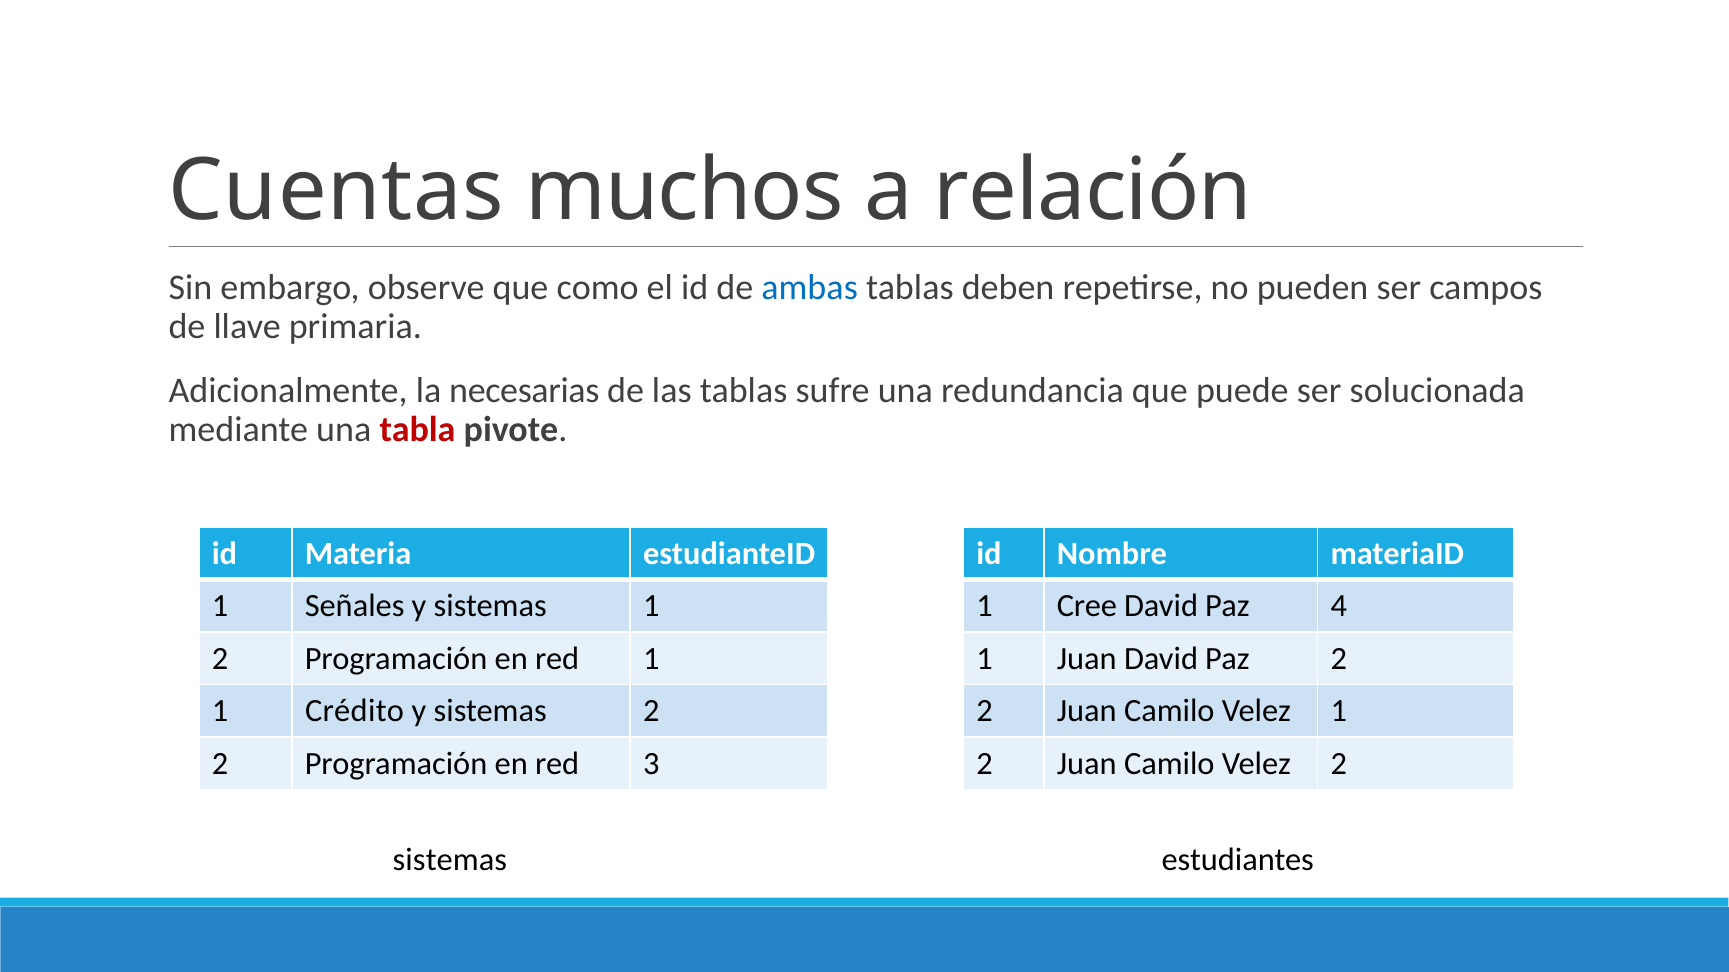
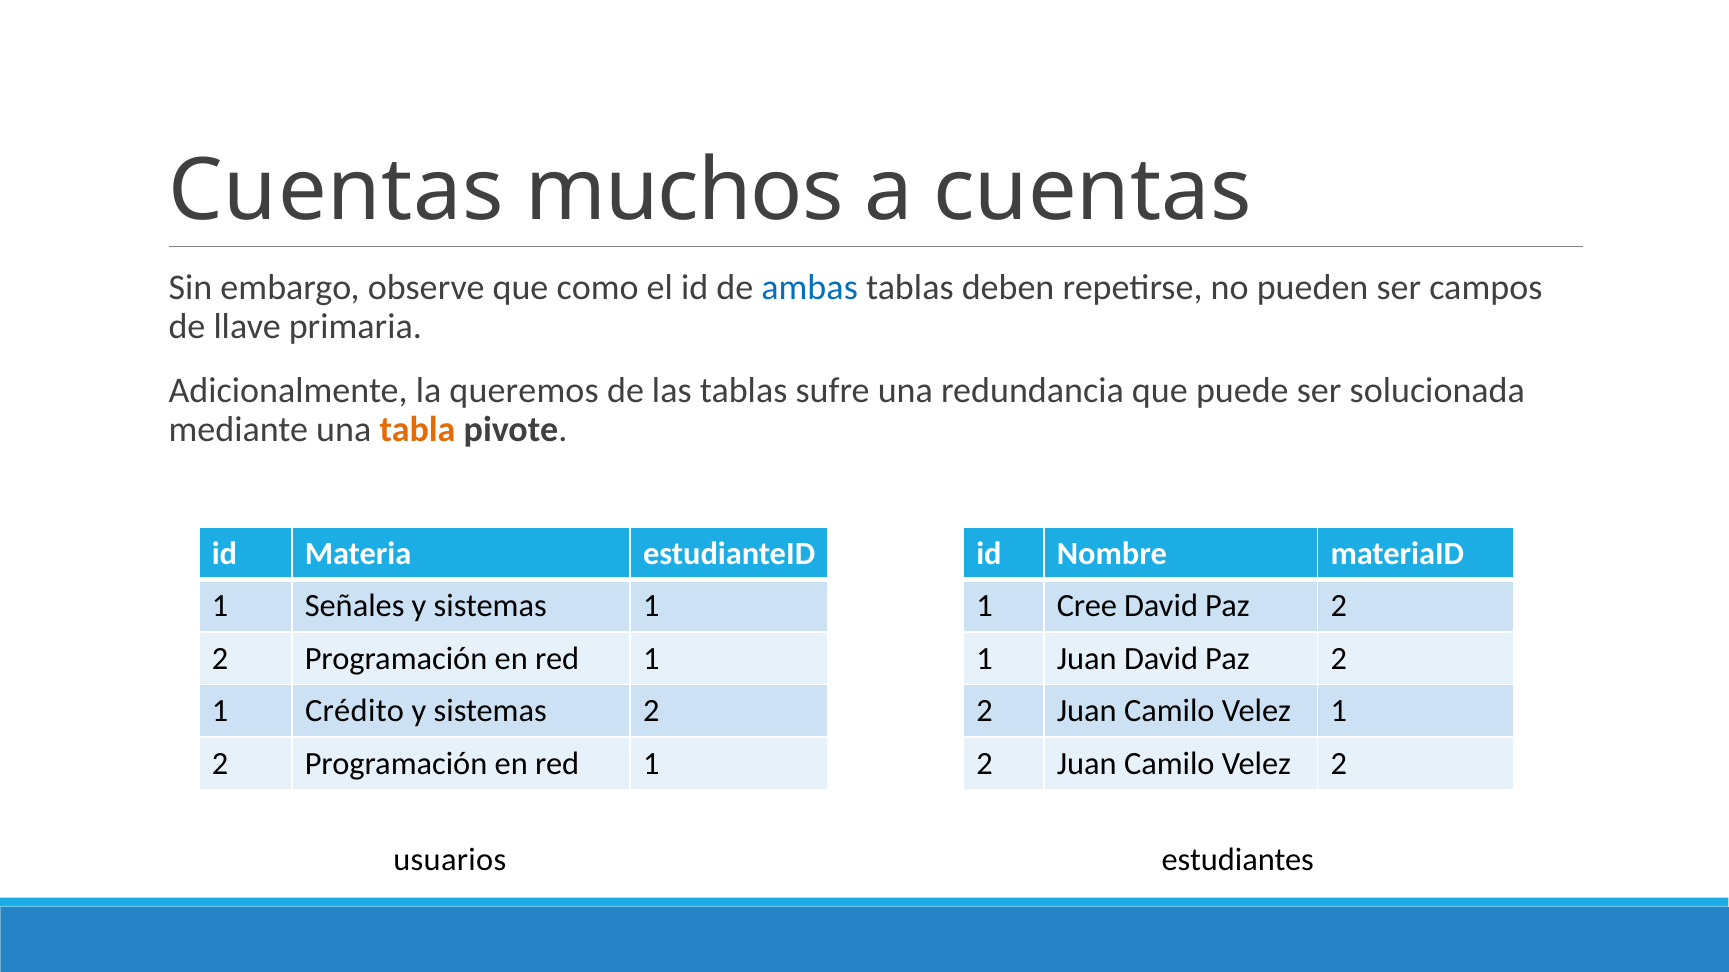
a relación: relación -> cuentas
necesarias: necesarias -> queremos
tabla colour: red -> orange
4 at (1339, 607): 4 -> 2
3 at (651, 764): 3 -> 1
sistemas at (450, 860): sistemas -> usuarios
